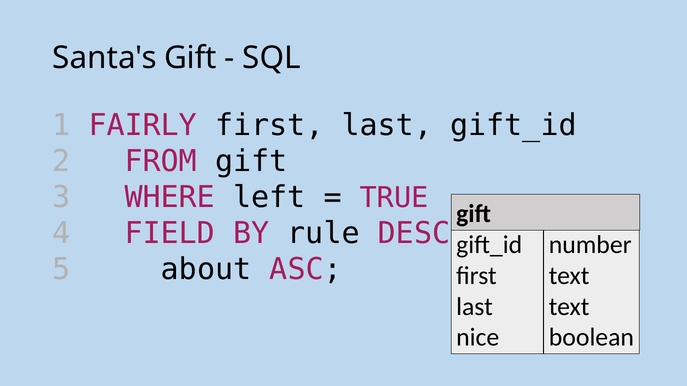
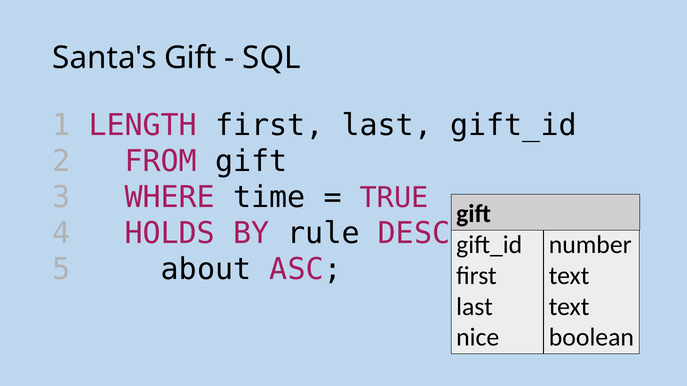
FAIRLY: FAIRLY -> LENGTH
left: left -> time
FIELD: FIELD -> HOLDS
